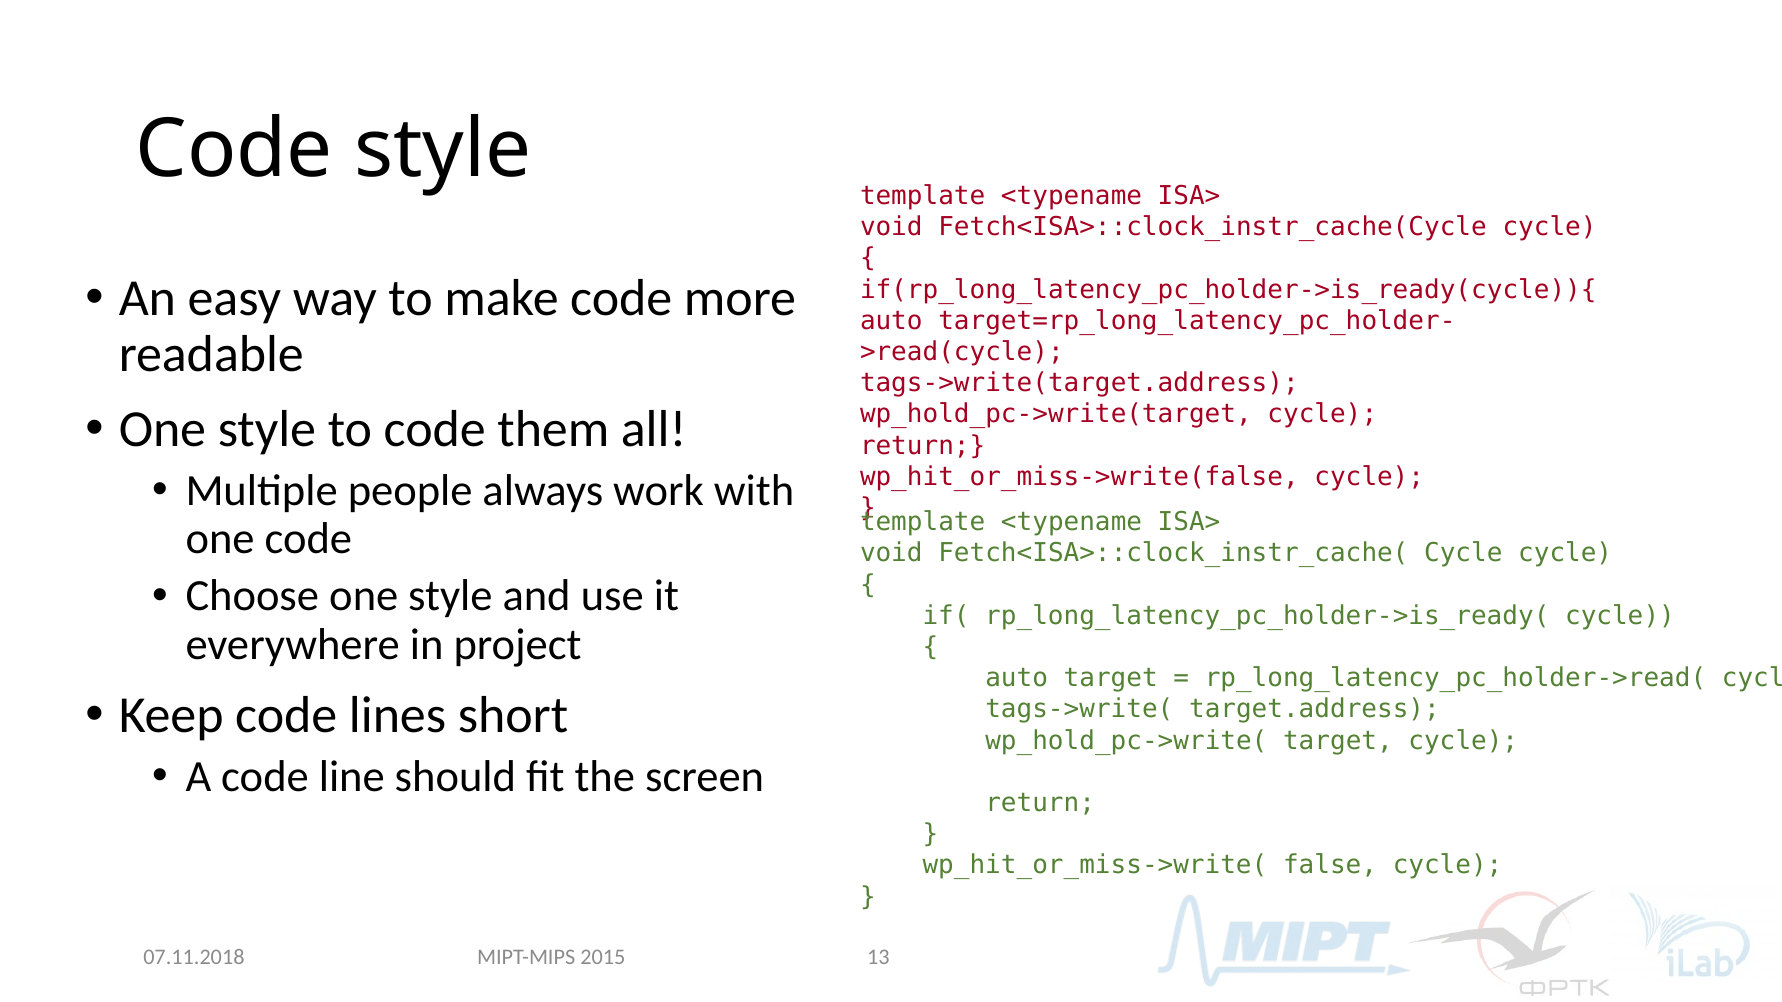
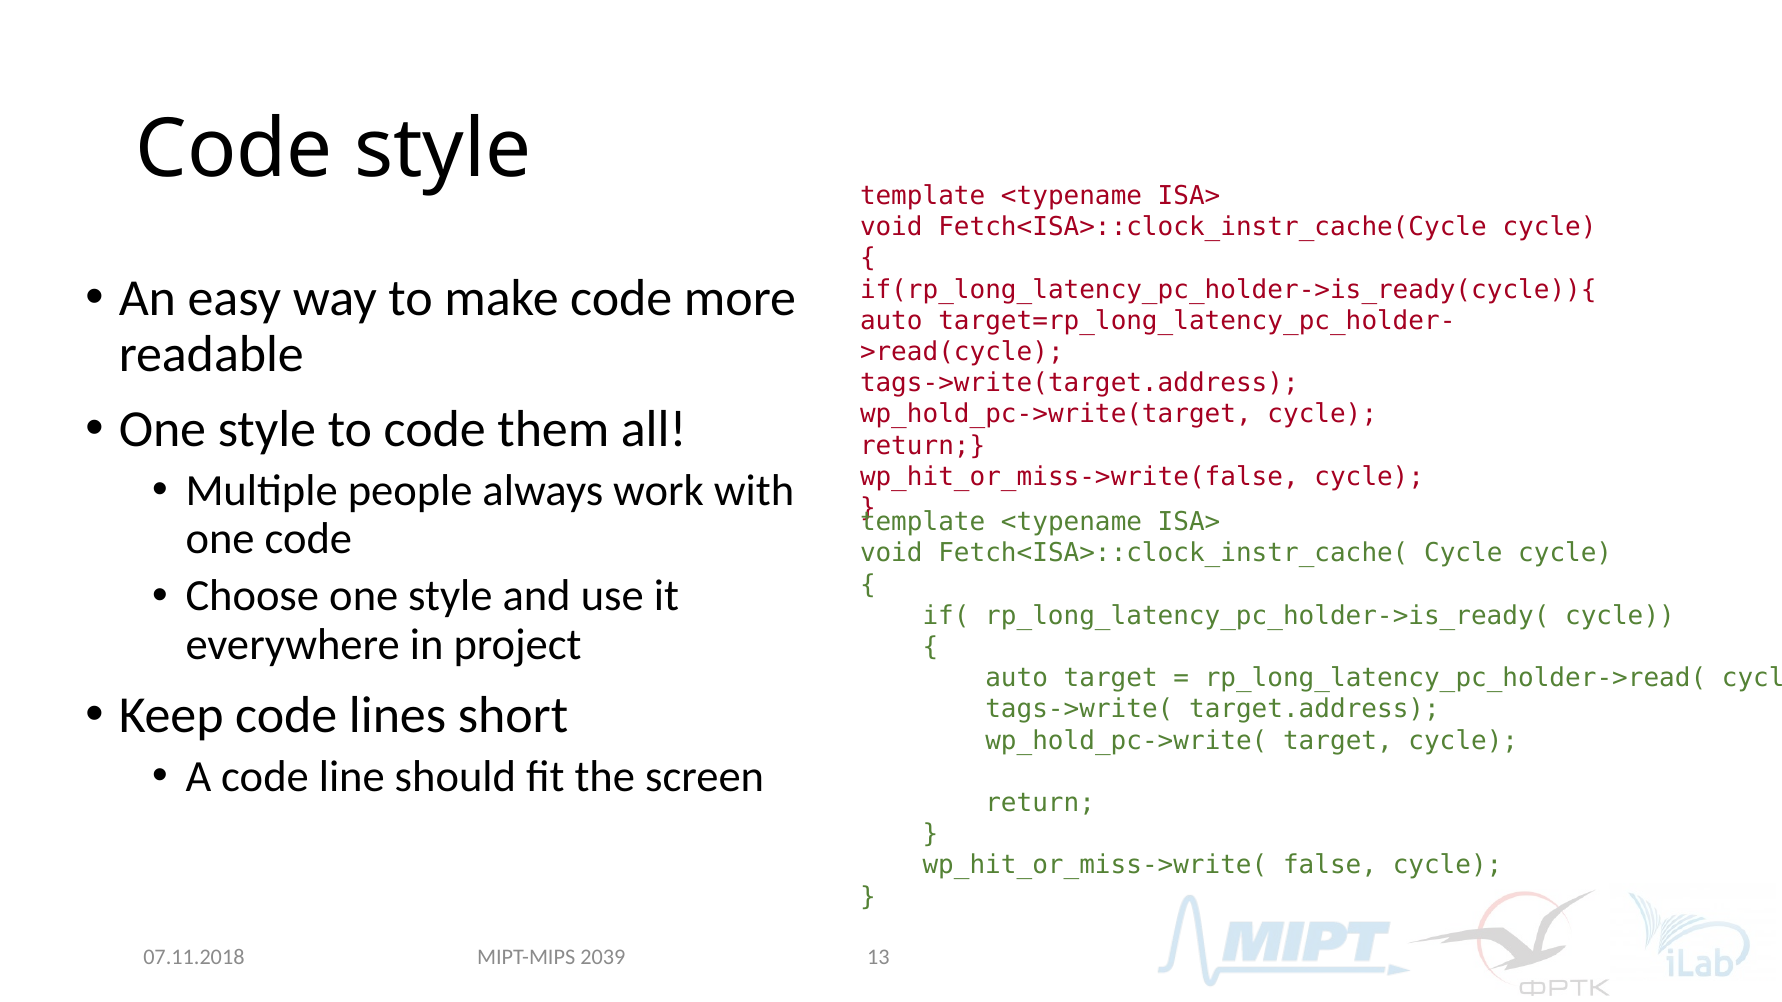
2015: 2015 -> 2039
